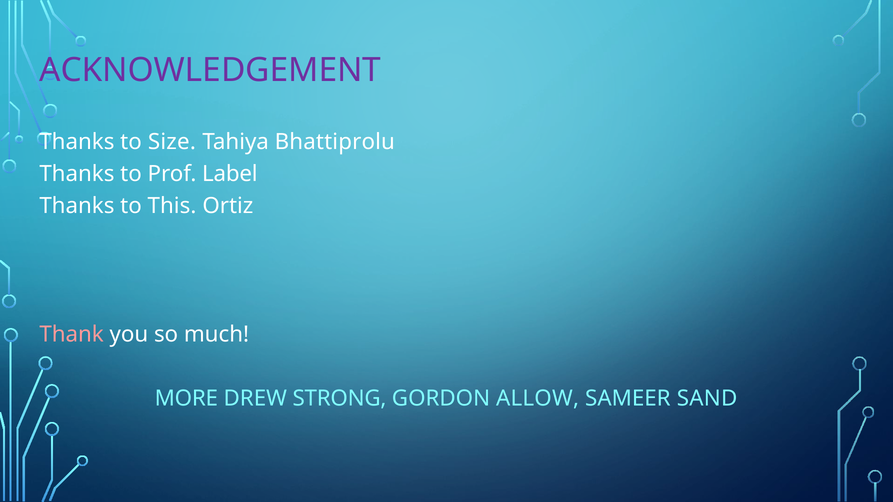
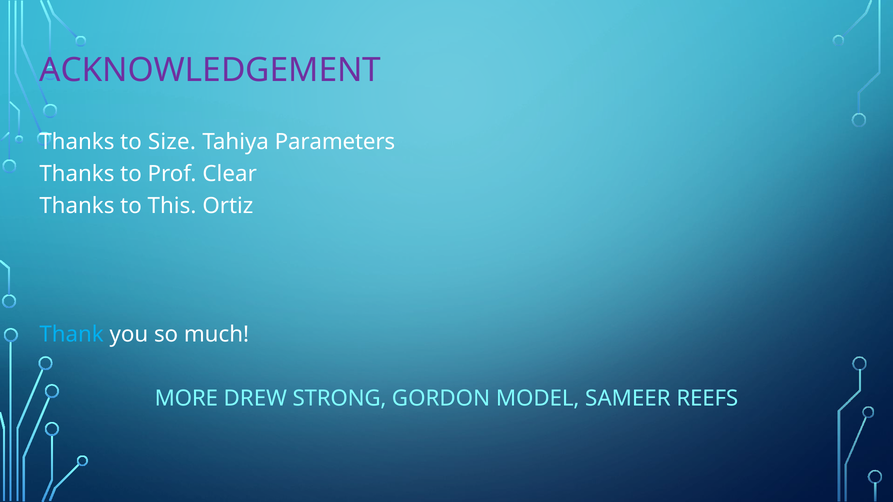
Bhattiprolu: Bhattiprolu -> Parameters
Label: Label -> Clear
Thank colour: pink -> light blue
ALLOW: ALLOW -> MODEL
SAND: SAND -> REEFS
